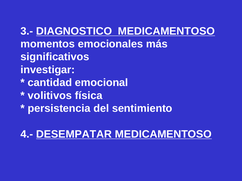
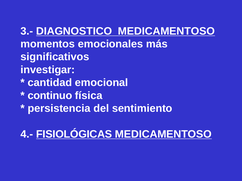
volitivos: volitivos -> continuo
DESEMPATAR: DESEMPATAR -> FISIOLÓGICAS
